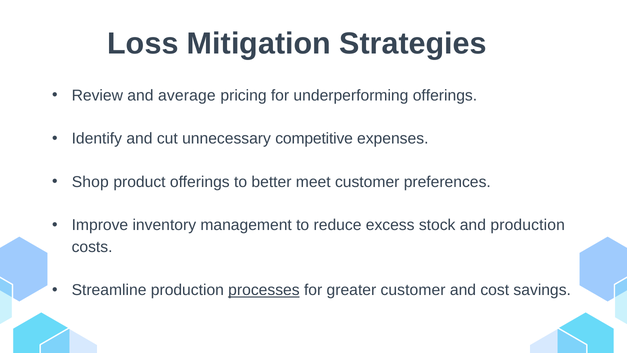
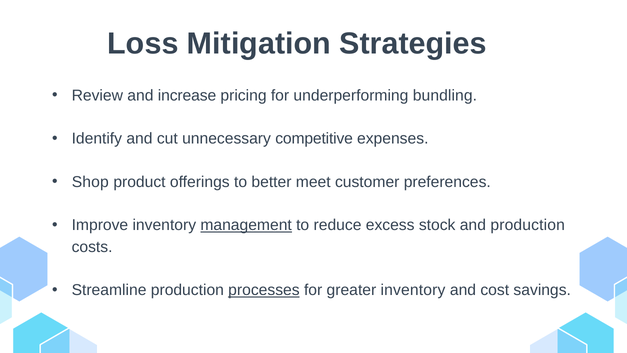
average: average -> increase
underperforming offerings: offerings -> bundling
management underline: none -> present
greater customer: customer -> inventory
